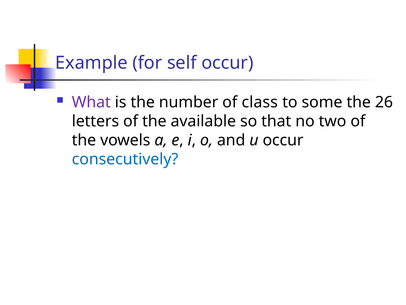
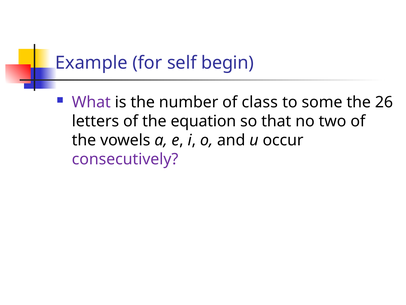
self occur: occur -> begin
available: available -> equation
consecutively colour: blue -> purple
